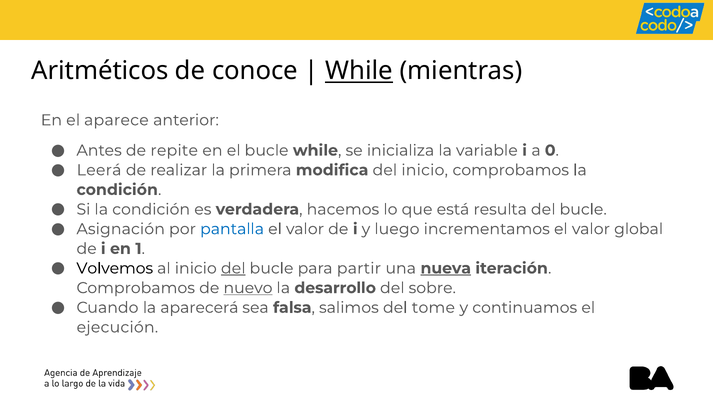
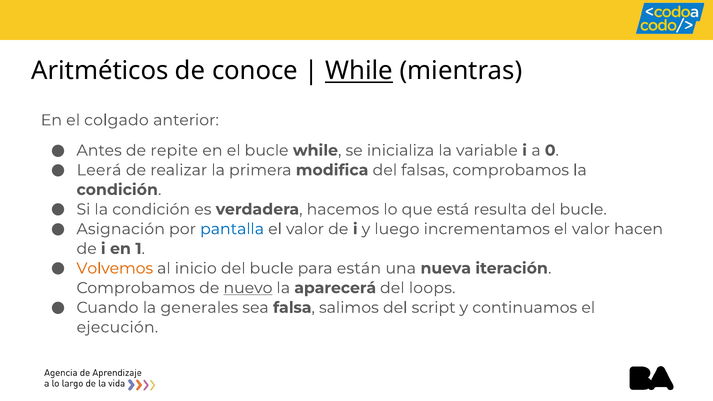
aparece: aparece -> colgado
del inicio: inicio -> falsas
global: global -> hacen
Volvemos colour: black -> orange
del at (233, 268) underline: present -> none
partir: partir -> están
nueva underline: present -> none
desarrollo: desarrollo -> aparecerá
sobre: sobre -> loops
aparecerá: aparecerá -> generales
tome: tome -> script
